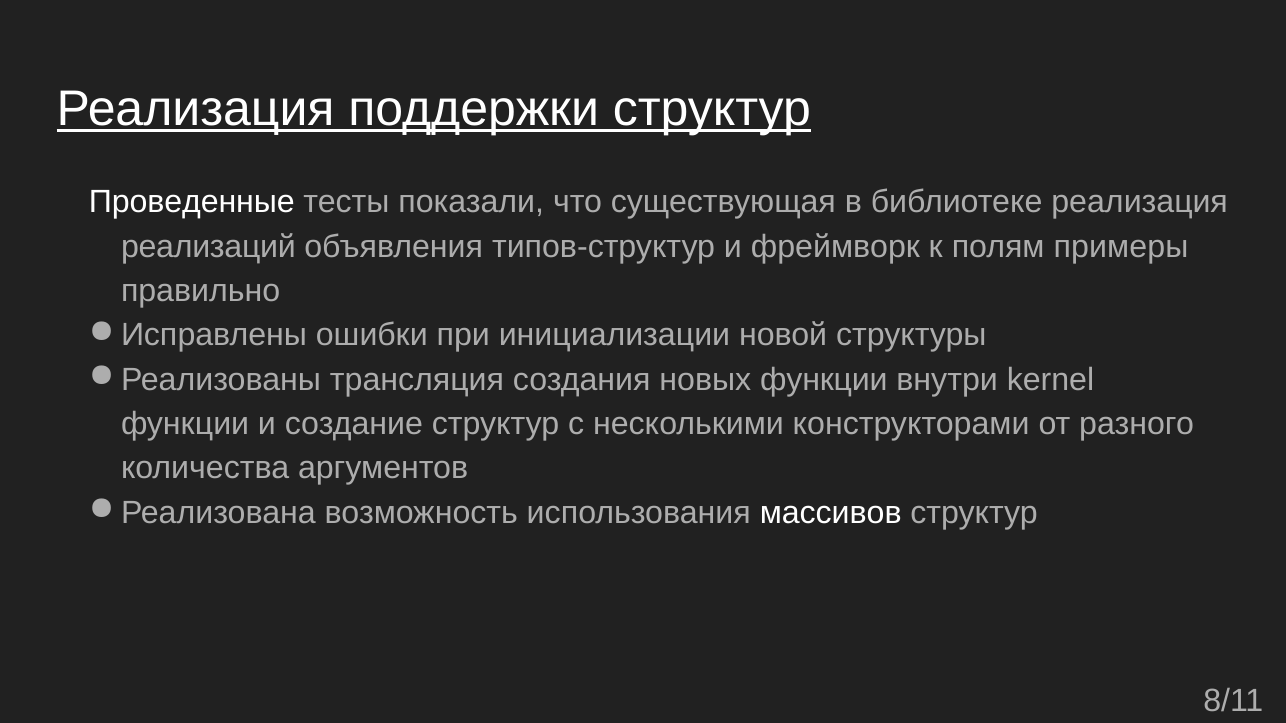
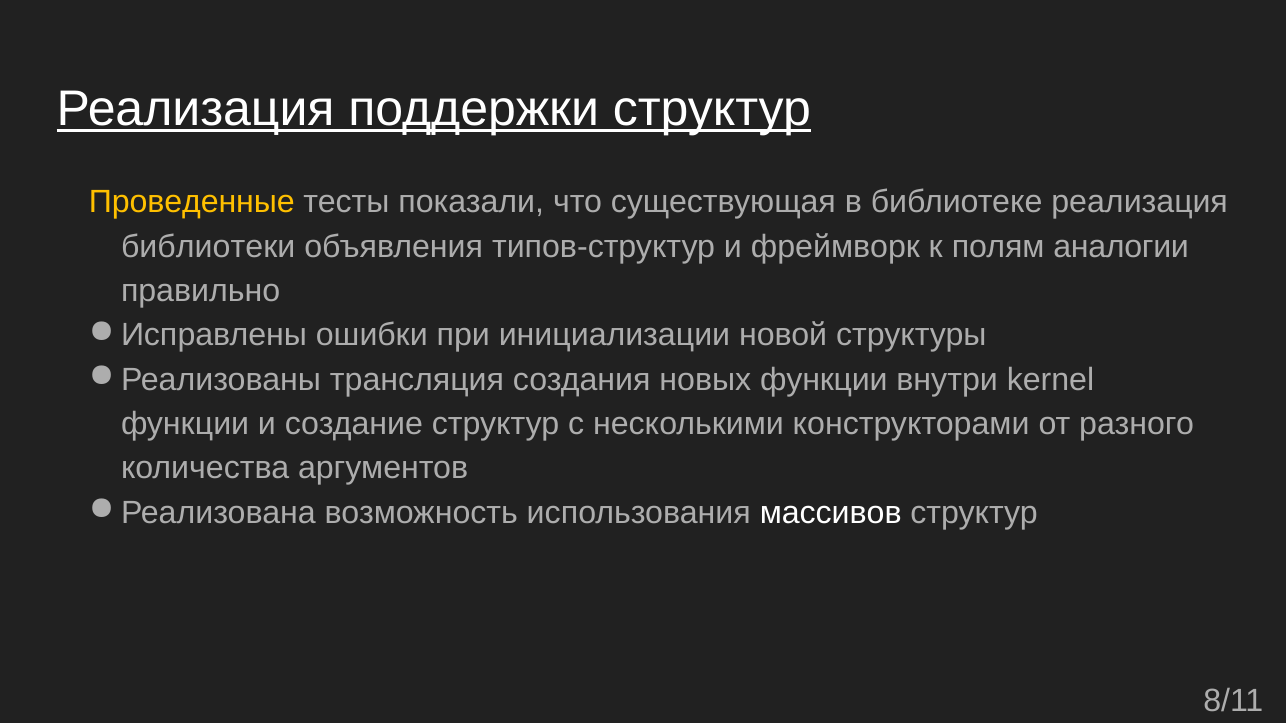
Проведенные colour: white -> yellow
реализаций: реализаций -> библиотеки
примеры: примеры -> аналогии
